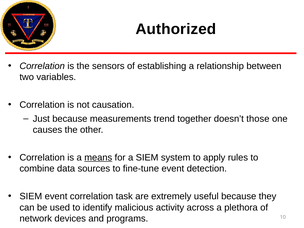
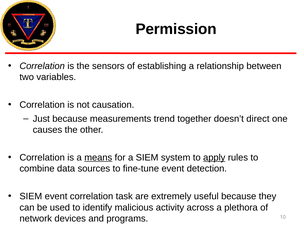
Authorized: Authorized -> Permission
those: those -> direct
apply underline: none -> present
